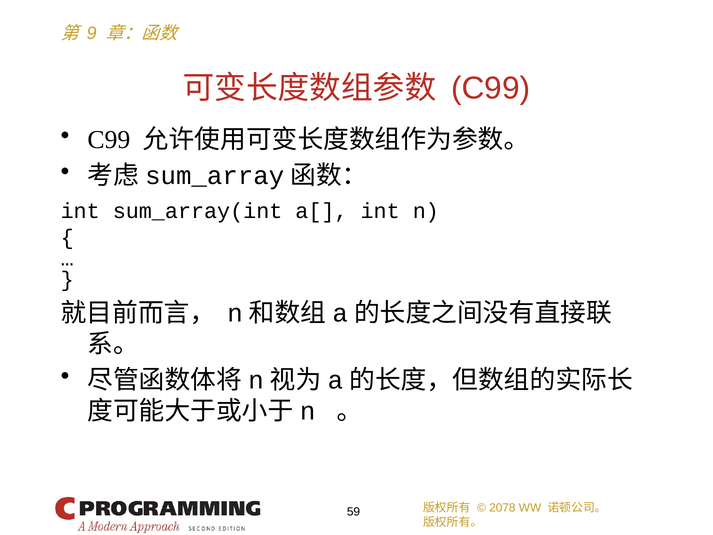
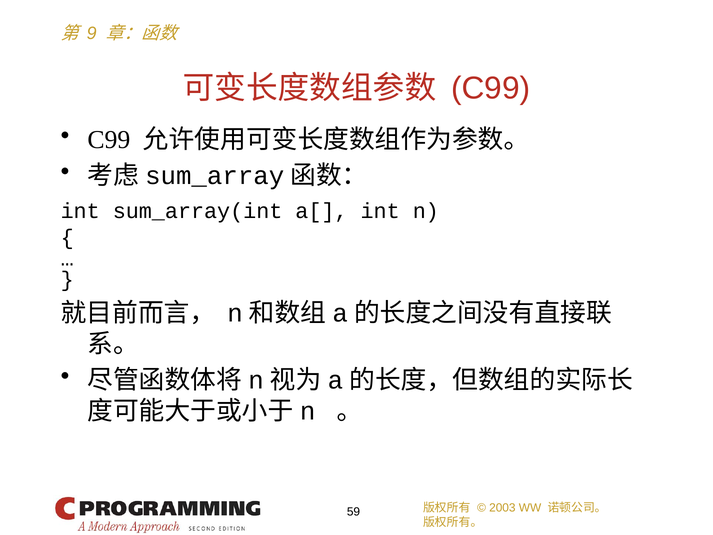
2078: 2078 -> 2003
